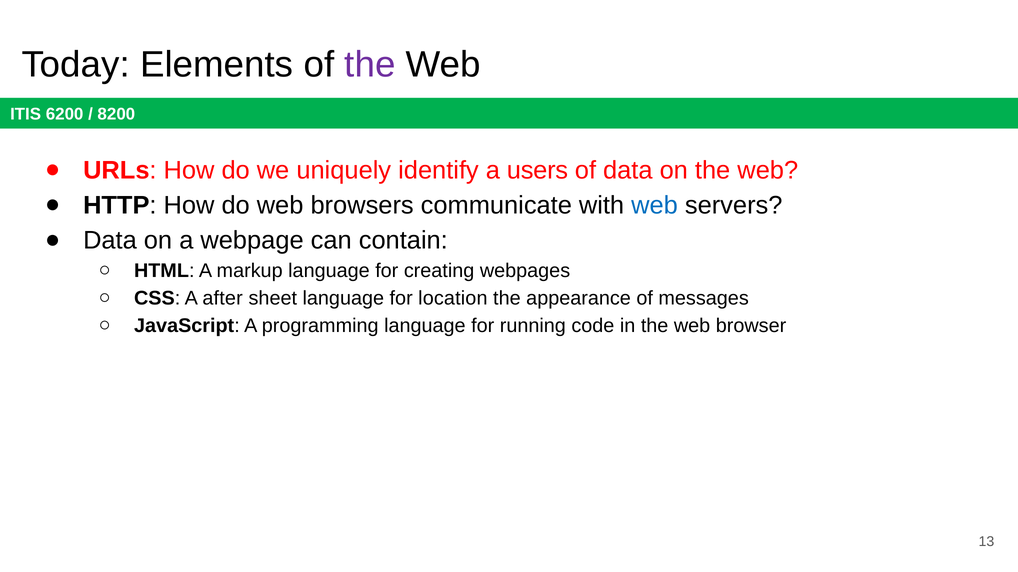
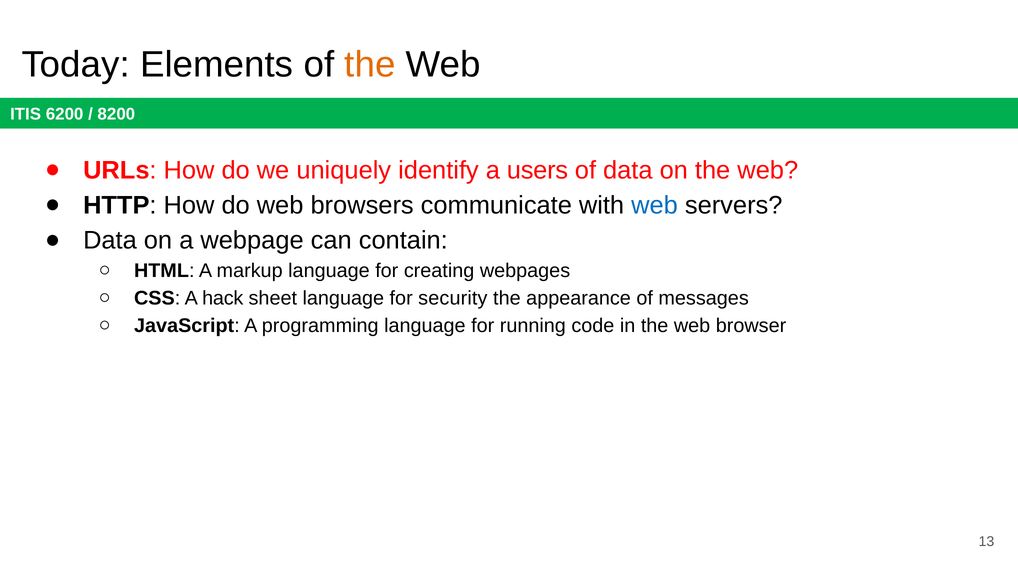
the at (370, 65) colour: purple -> orange
after: after -> hack
location: location -> security
